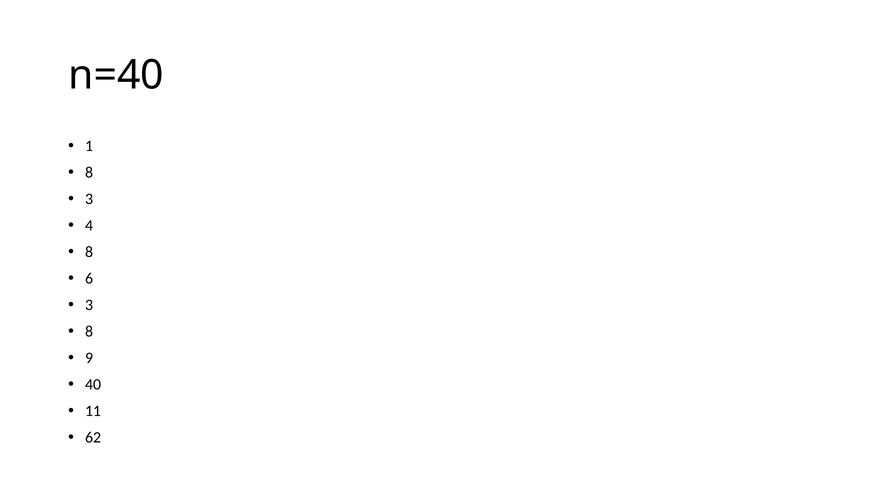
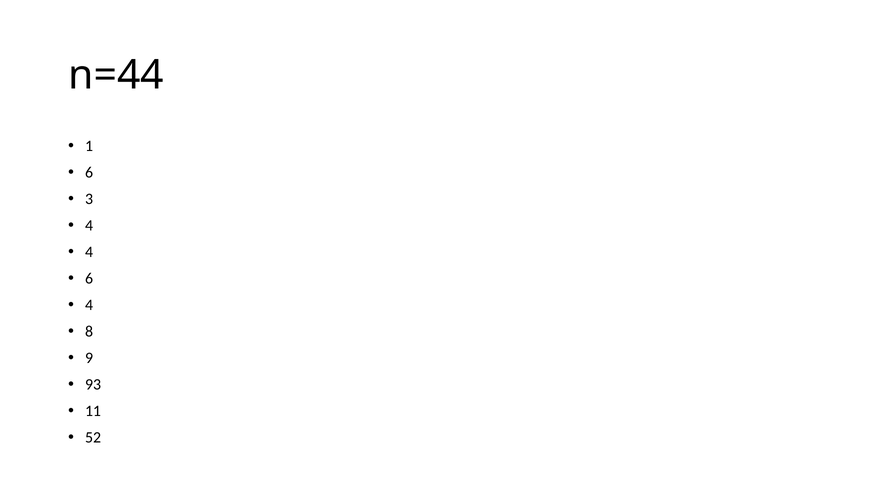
n=40: n=40 -> n=44
8 at (89, 172): 8 -> 6
8 at (89, 252): 8 -> 4
3 at (89, 305): 3 -> 4
40: 40 -> 93
62: 62 -> 52
